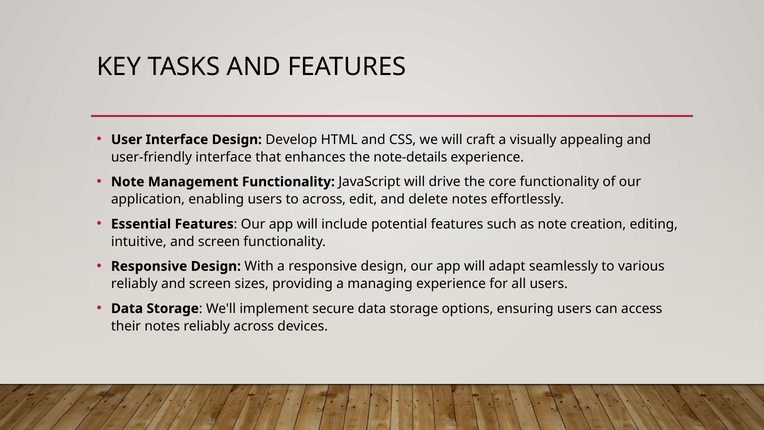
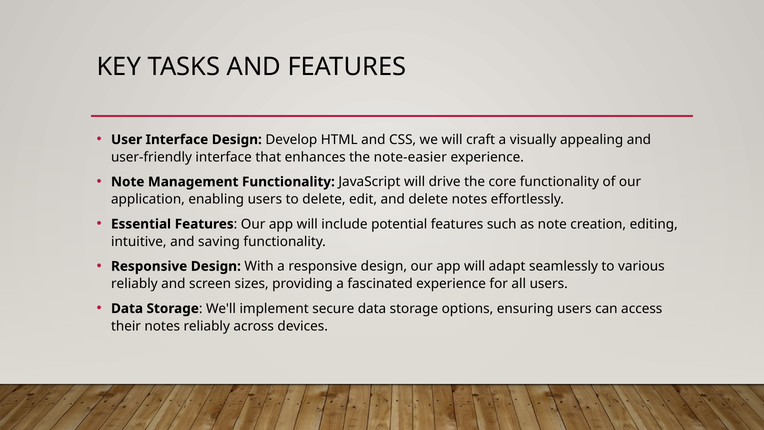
note-details: note-details -> note-easier
to across: across -> delete
screen at (219, 241): screen -> saving
managing: managing -> fascinated
